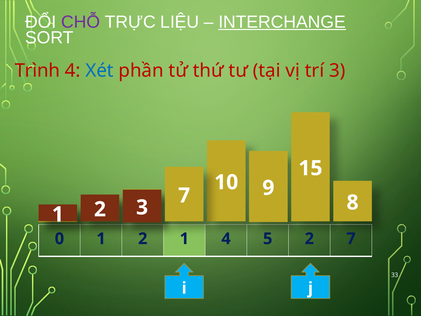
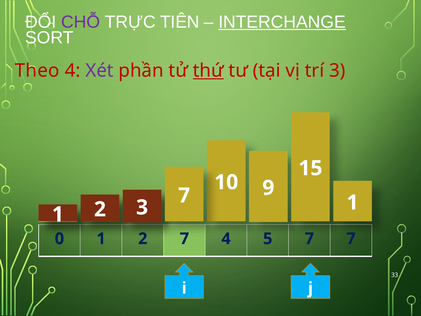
LIỆU: LIỆU -> TIÊN
Trình: Trình -> Theo
Xét colour: blue -> purple
thứ underline: none -> present
8 at (353, 202): 8 -> 1
1 at (184, 239): 1 -> 7
2 at (309, 239): 2 -> 7
